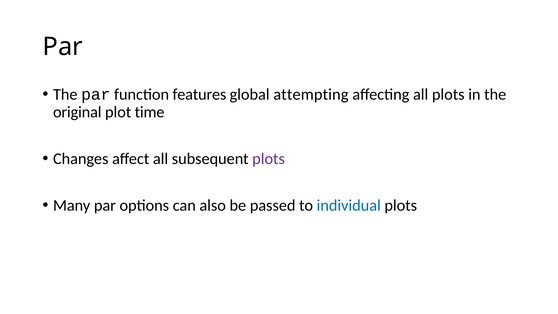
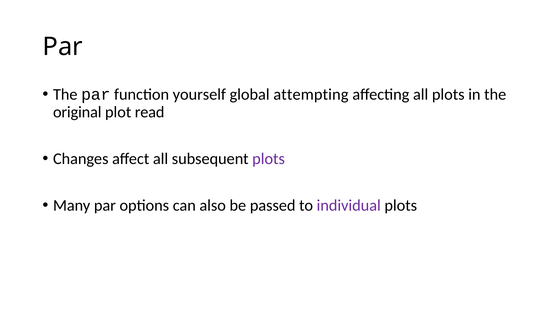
features: features -> yourself
time: time -> read
individual colour: blue -> purple
